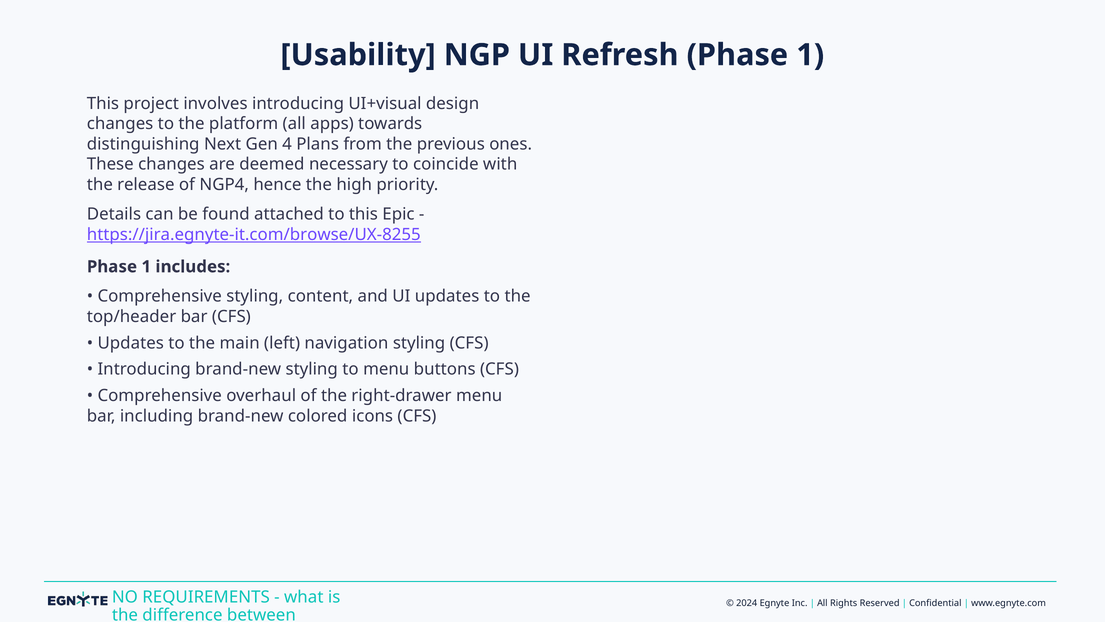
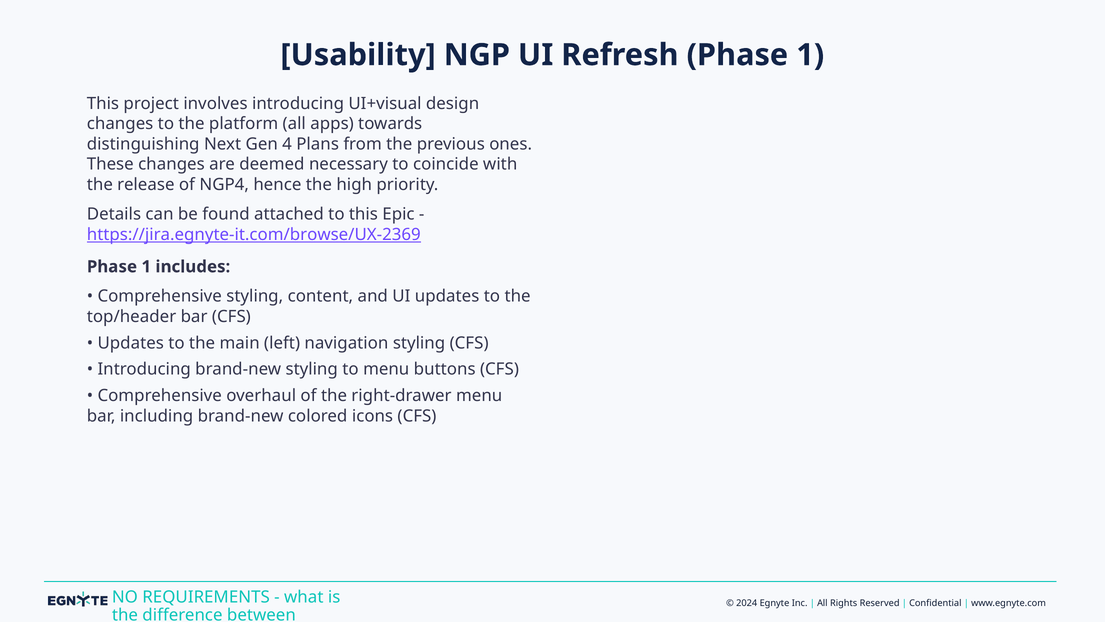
https://jira.egnyte-it.com/browse/UX-8255: https://jira.egnyte-it.com/browse/UX-8255 -> https://jira.egnyte-it.com/browse/UX-2369
